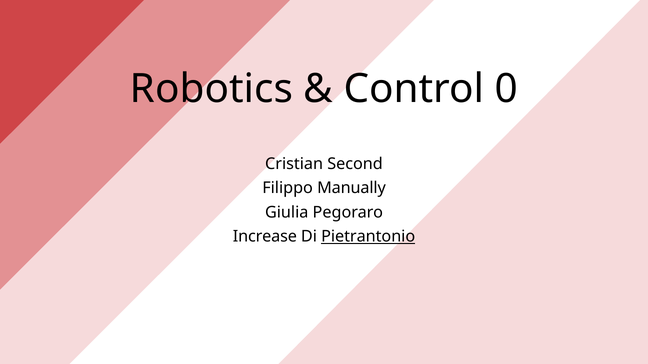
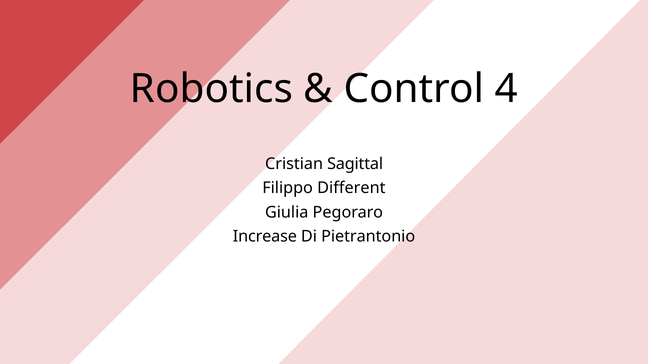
0: 0 -> 4
Second: Second -> Sagittal
Manually: Manually -> Different
Pietrantonio underline: present -> none
